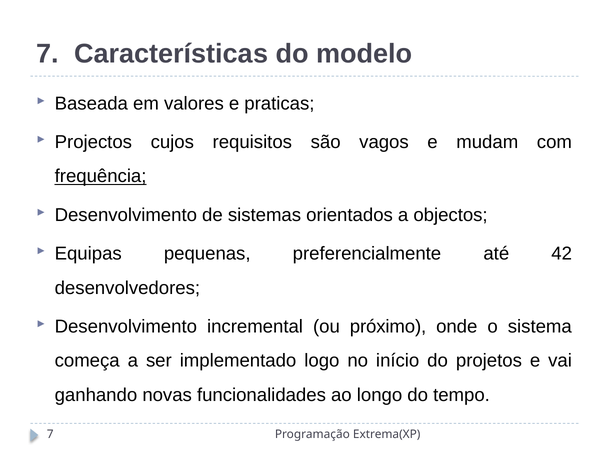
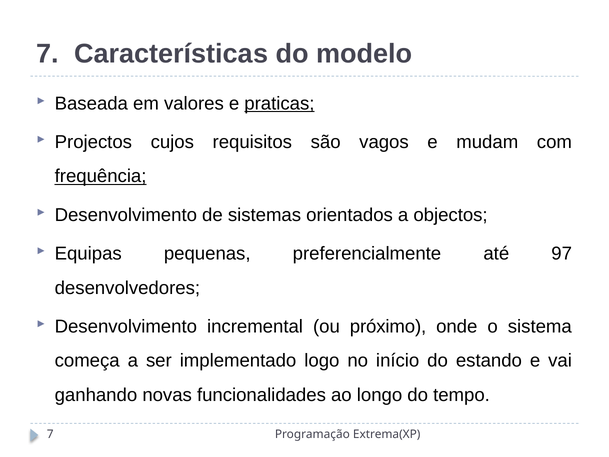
praticas underline: none -> present
42: 42 -> 97
projetos: projetos -> estando
